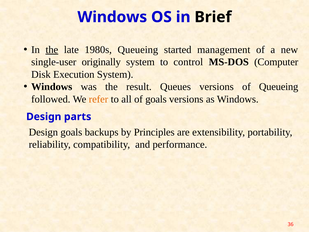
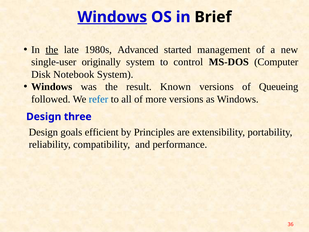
Windows at (112, 17) underline: none -> present
1980s Queueing: Queueing -> Advanced
Execution: Execution -> Notebook
Queues: Queues -> Known
refer colour: orange -> blue
of goals: goals -> more
parts: parts -> three
backups: backups -> efficient
